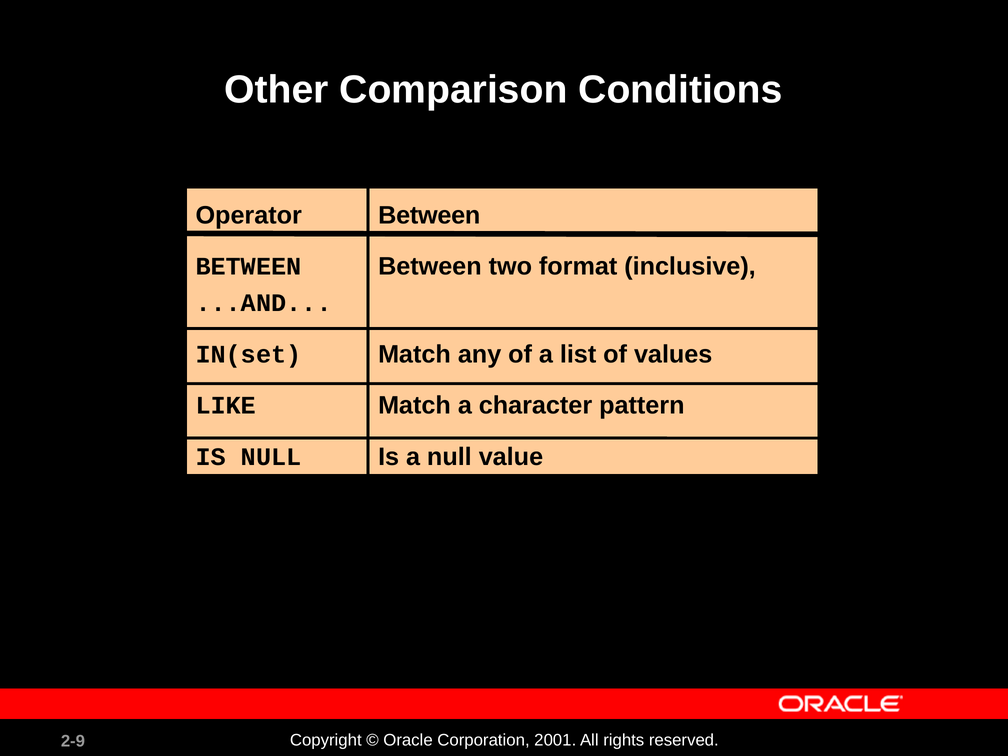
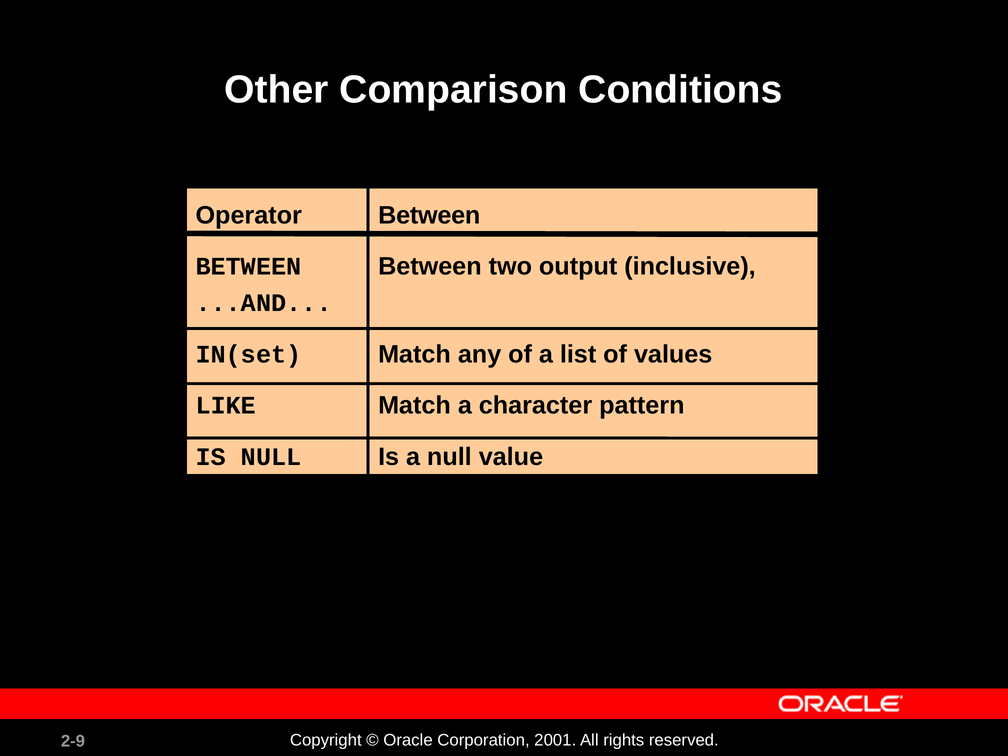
format: format -> output
